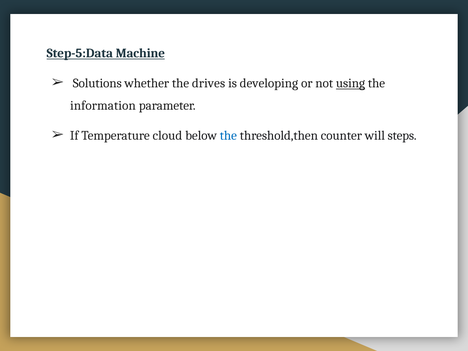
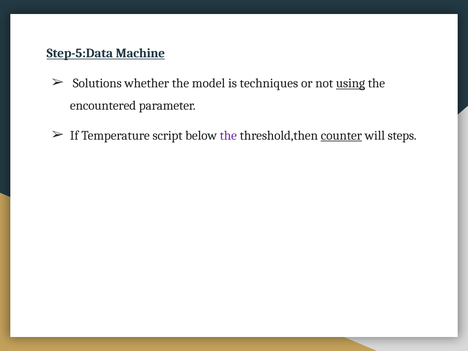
drives: drives -> model
developing: developing -> techniques
information: information -> encountered
cloud: cloud -> script
the at (228, 135) colour: blue -> purple
counter underline: none -> present
